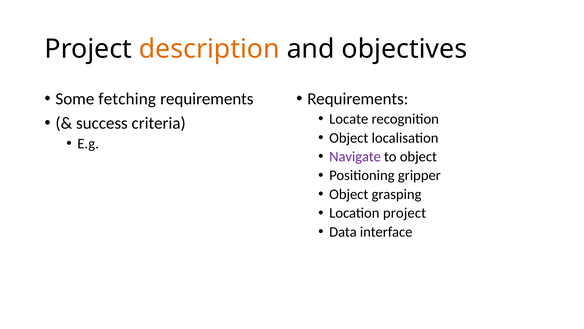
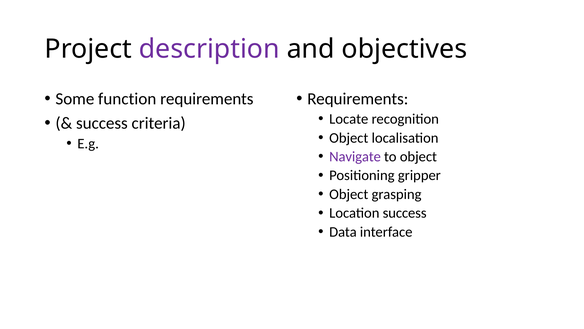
description colour: orange -> purple
fetching: fetching -> function
Location project: project -> success
